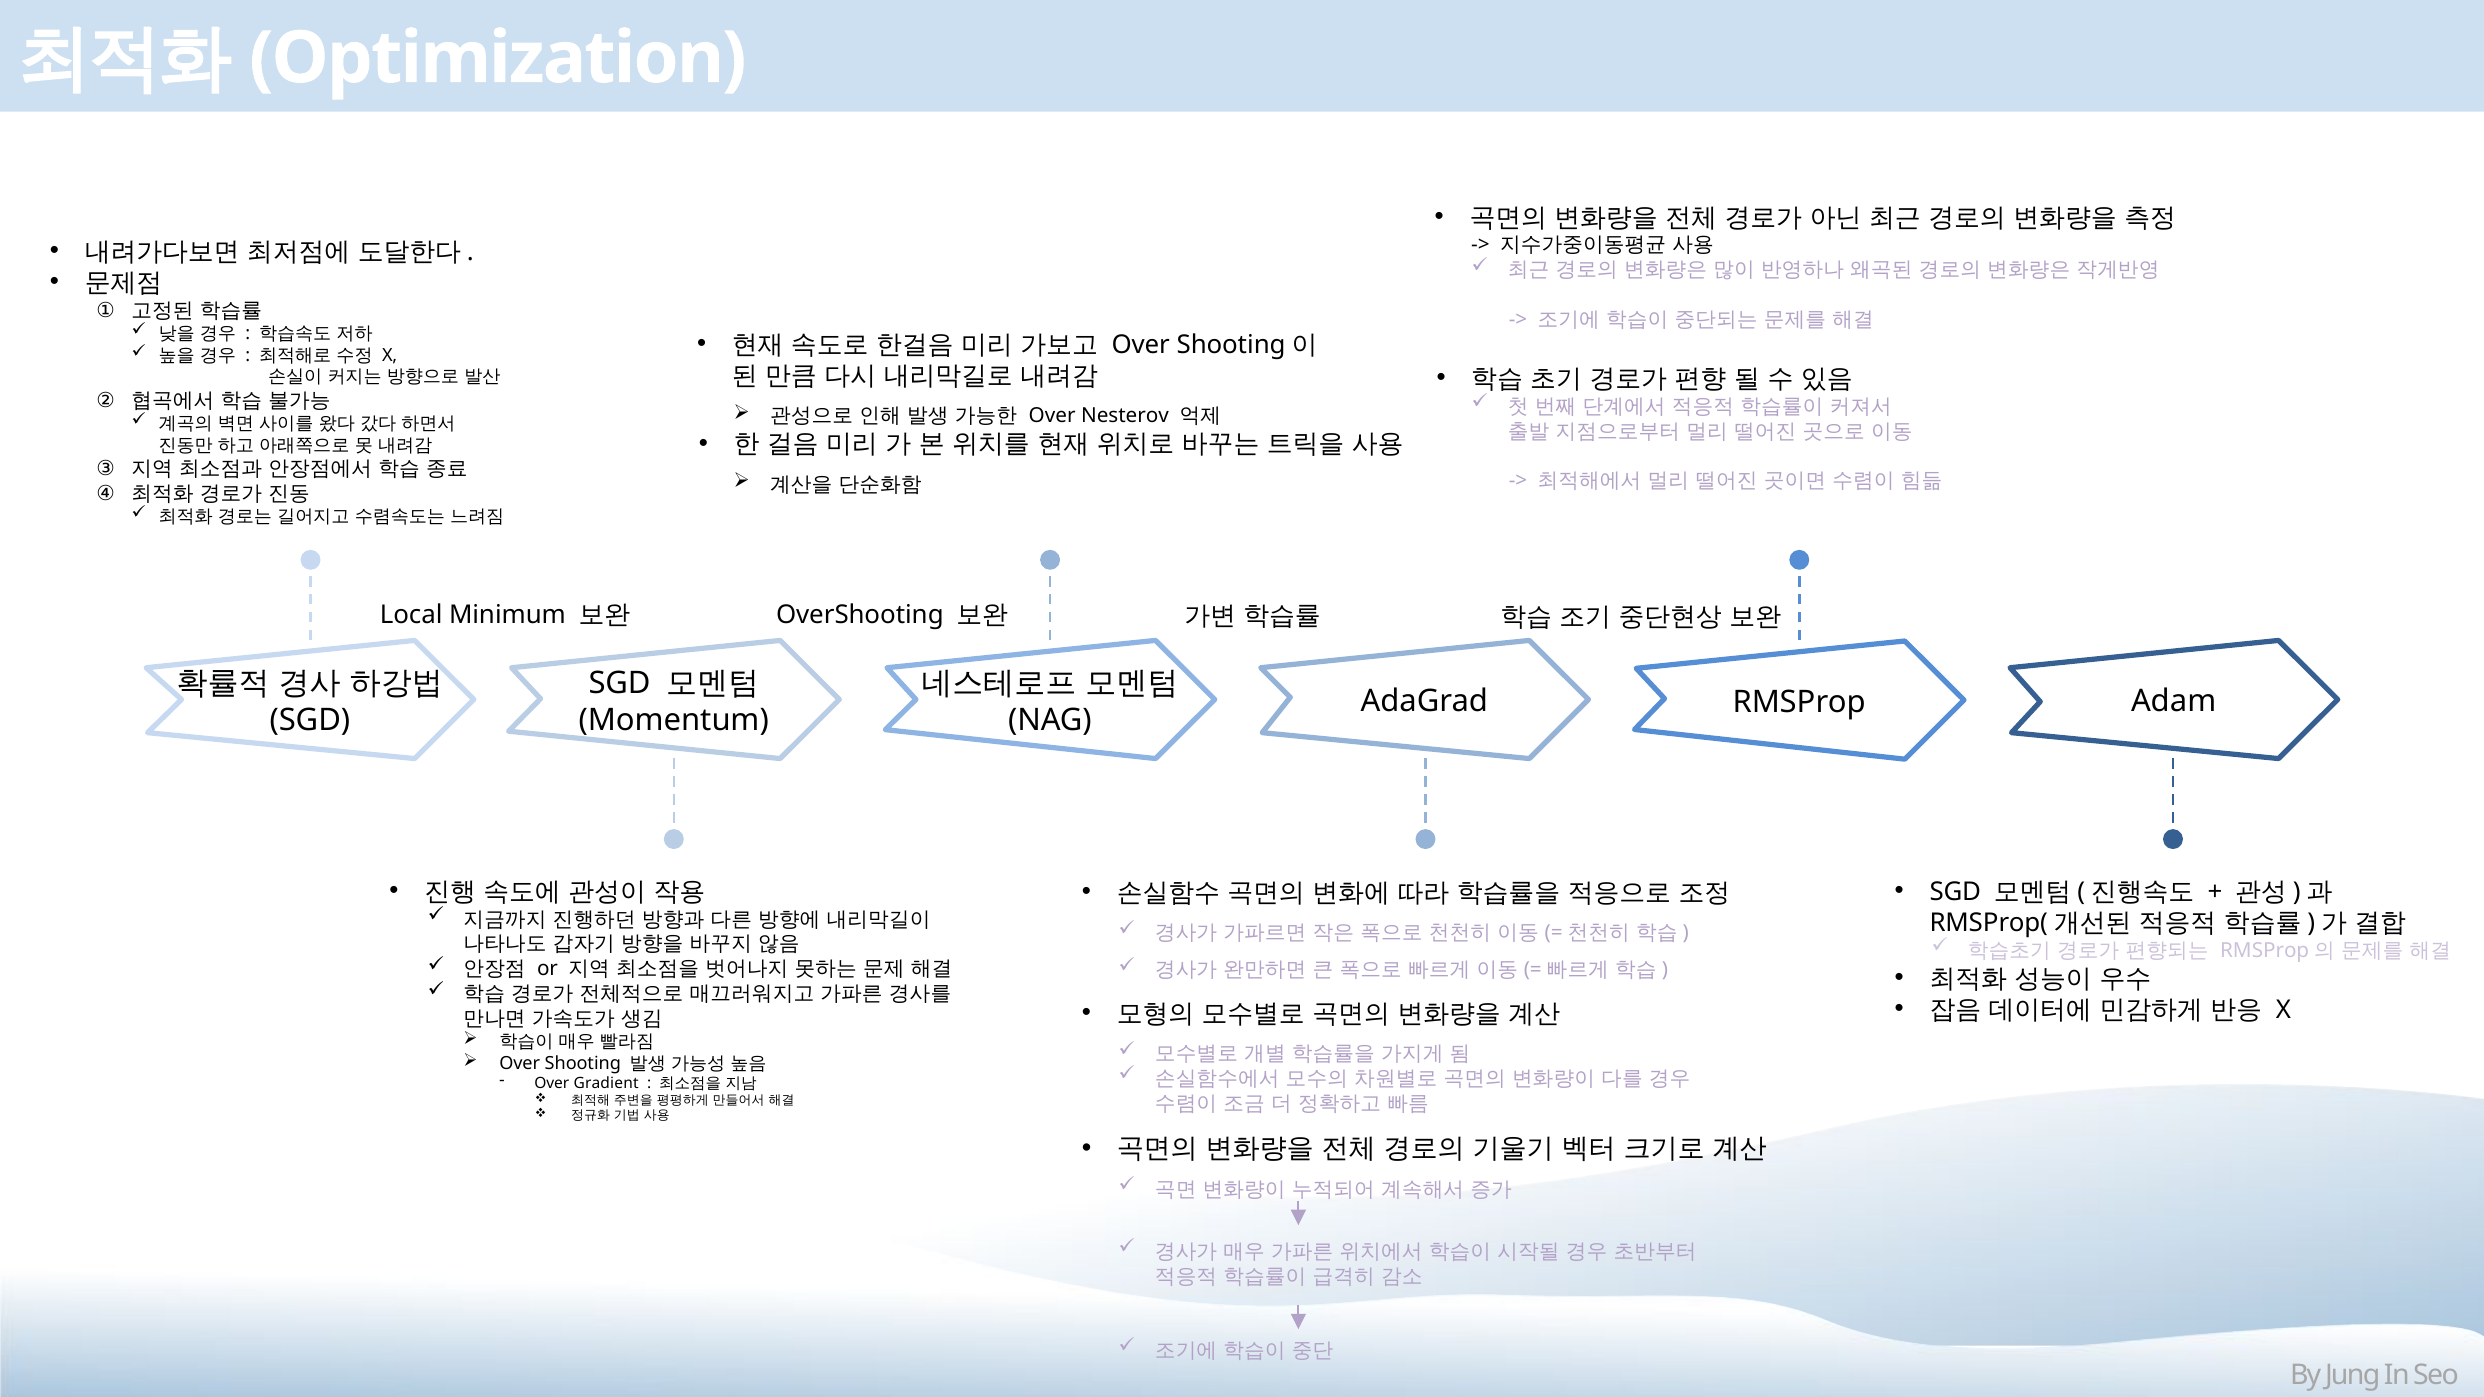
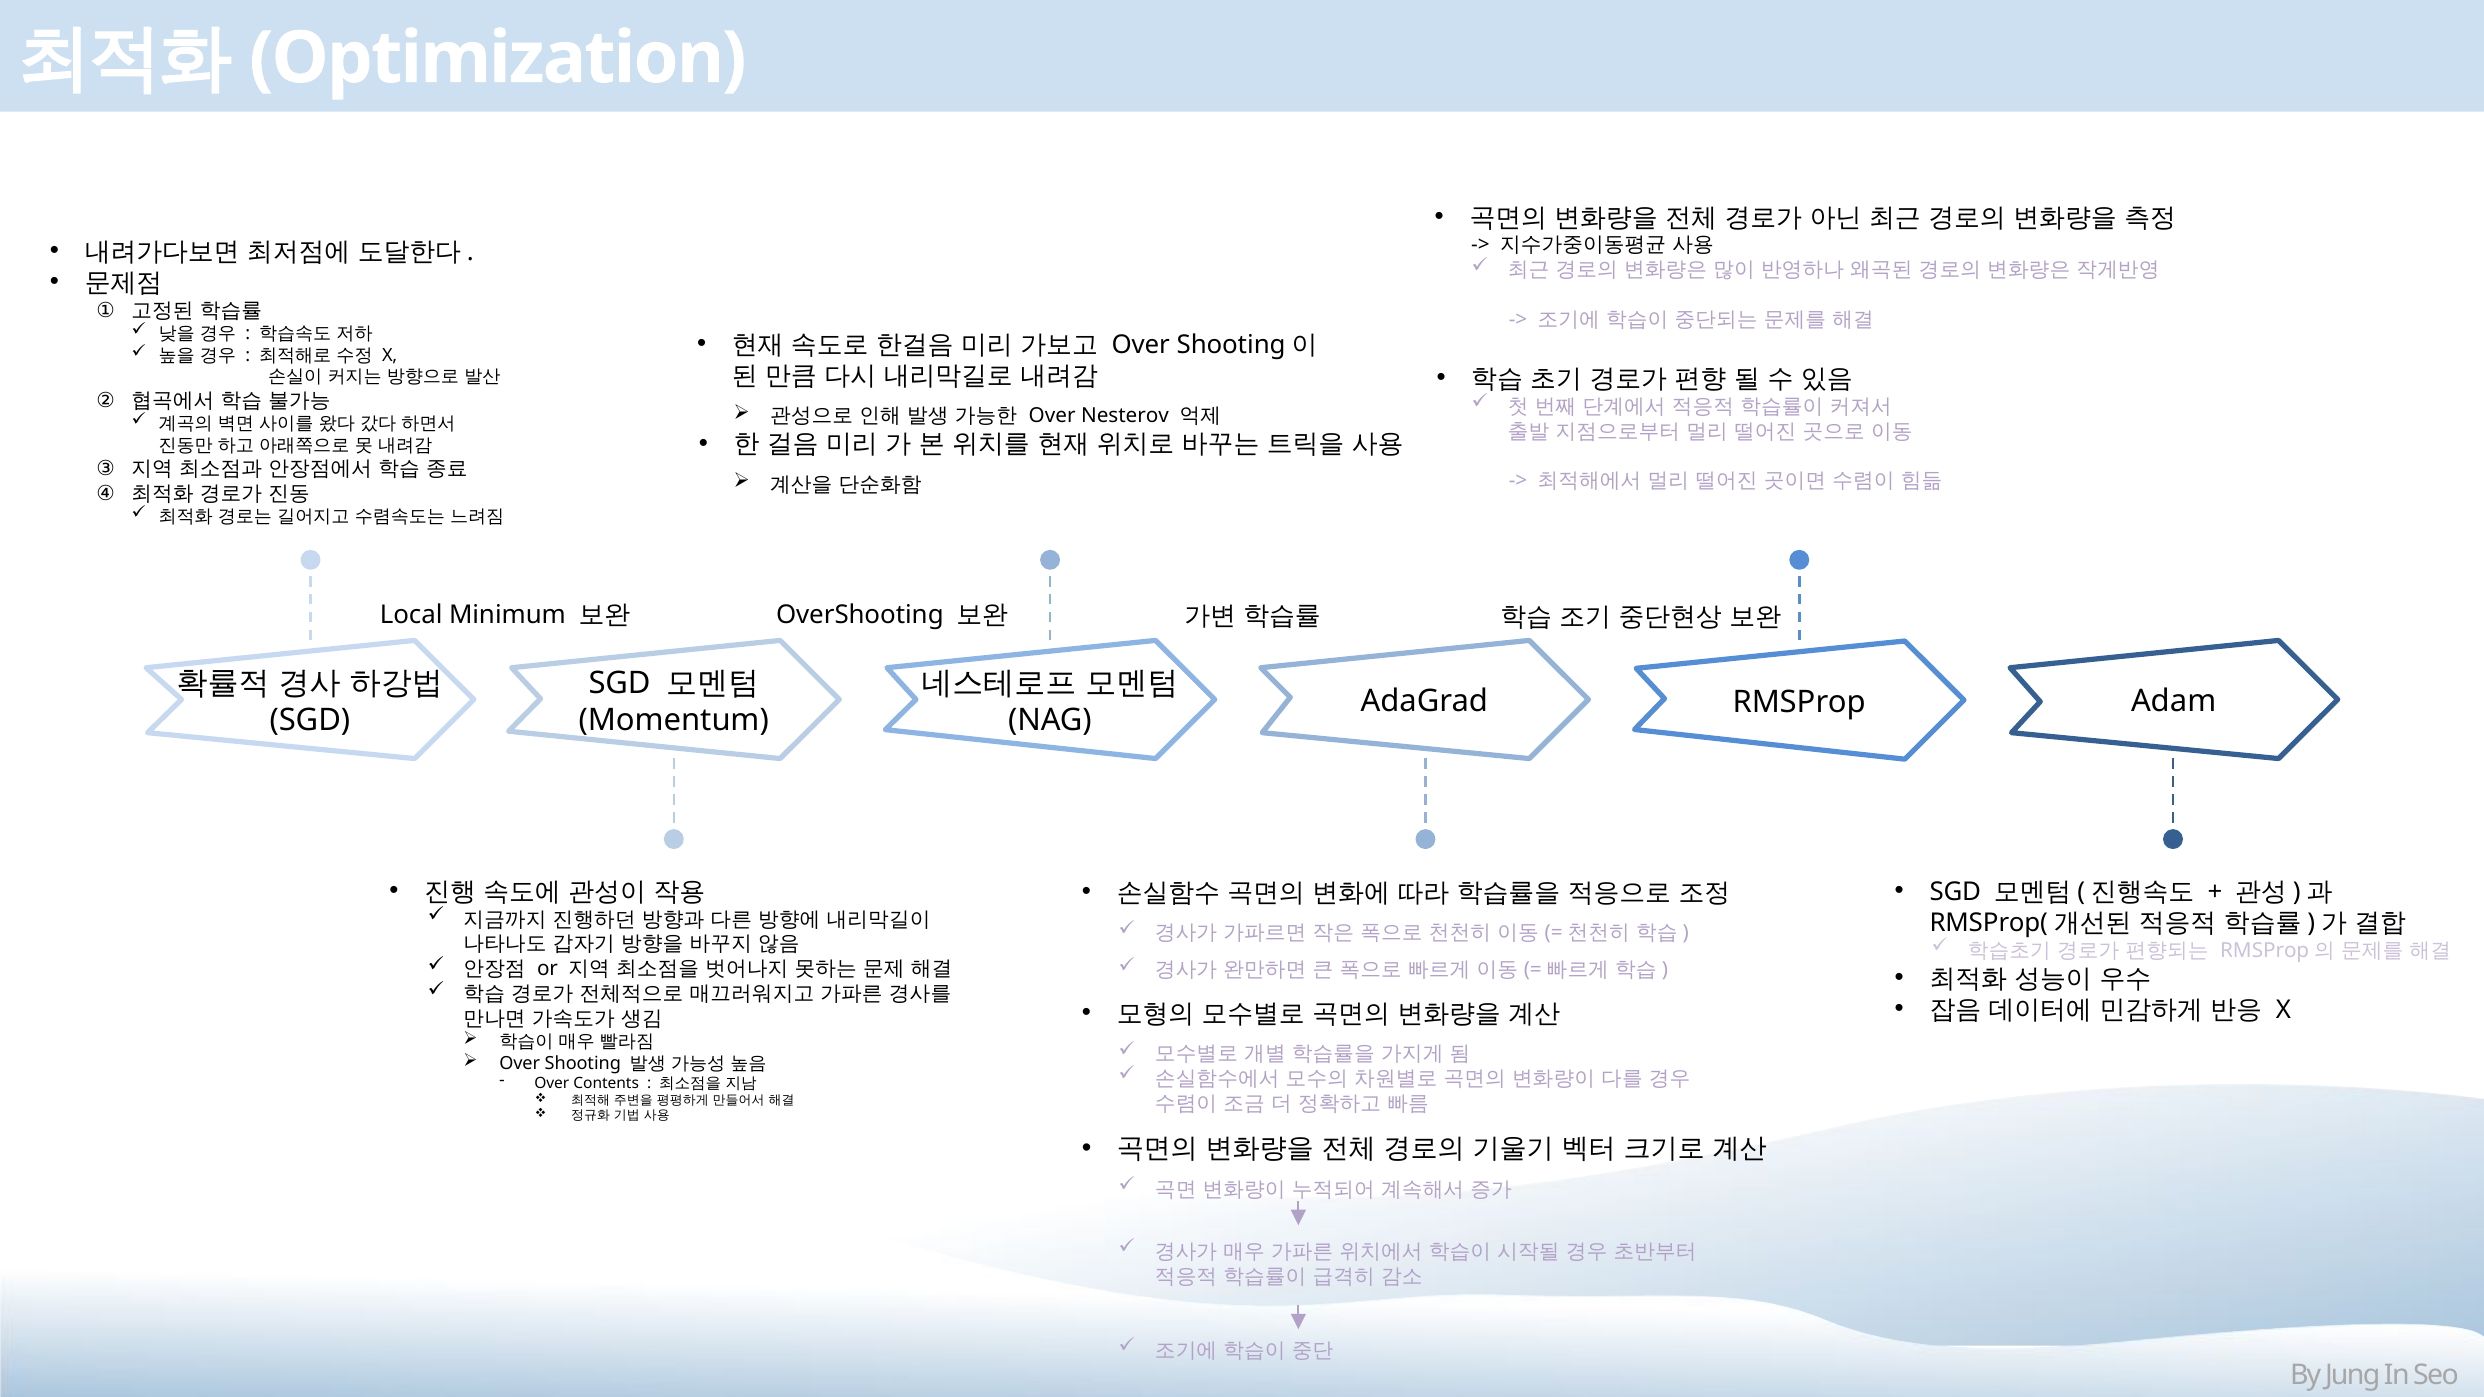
Gradient: Gradient -> Contents
